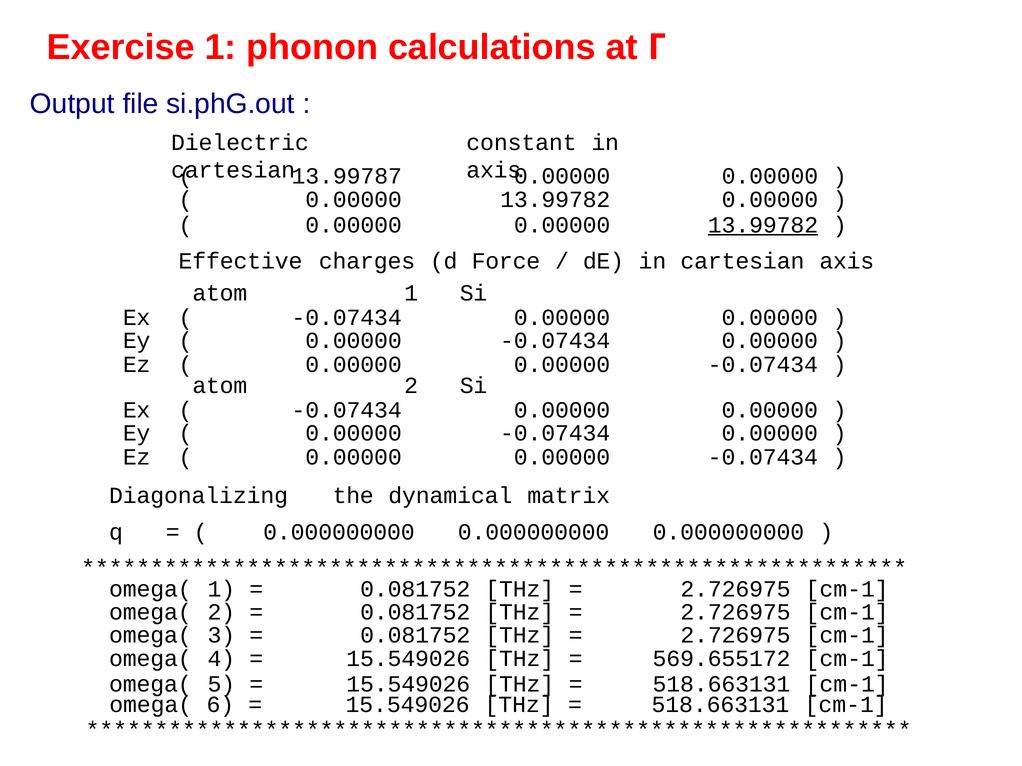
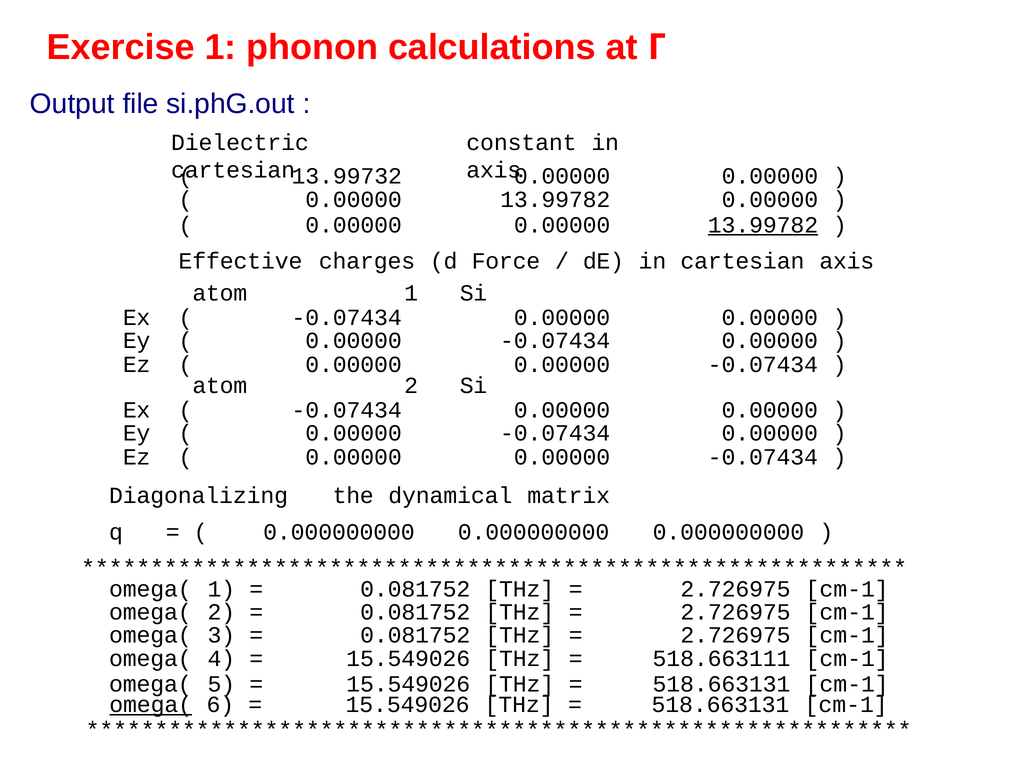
13.99787: 13.99787 -> 13.99732
569.655172: 569.655172 -> 518.663111
omega( at (151, 705) underline: none -> present
